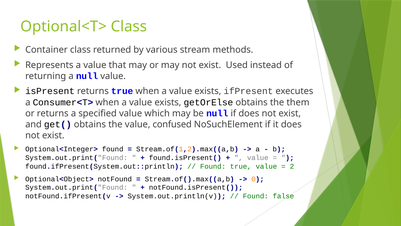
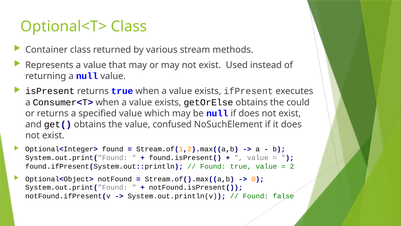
them: them -> could
